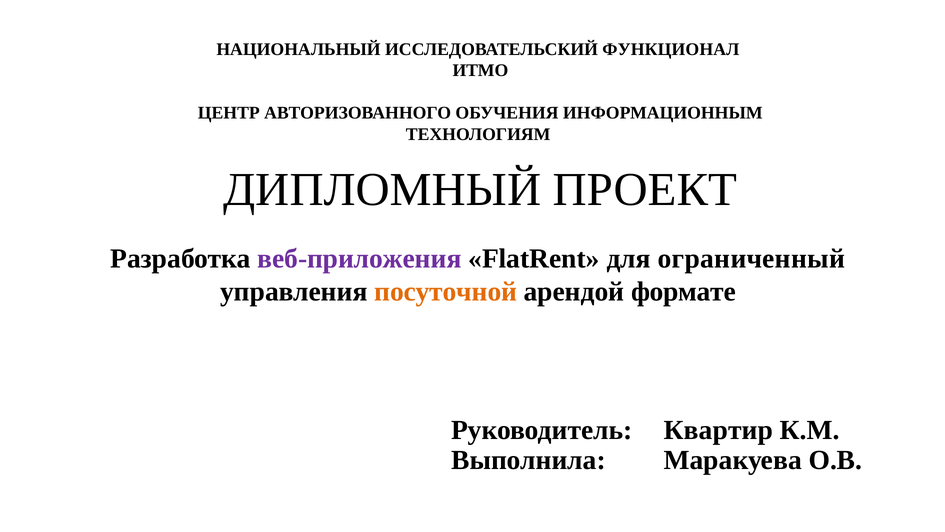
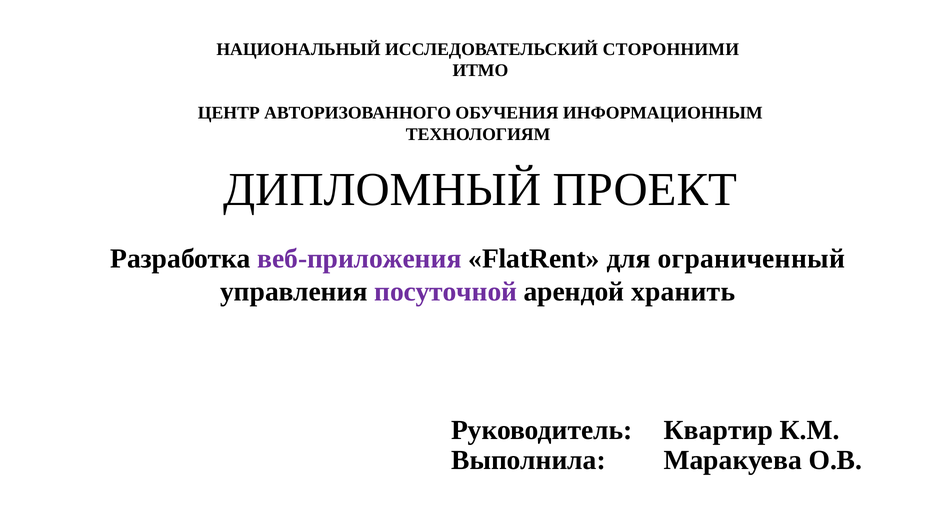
ФУНКЦИОНАЛ: ФУНКЦИОНАЛ -> СТОРОННИМИ
посуточной colour: orange -> purple
формате: формате -> хранить
